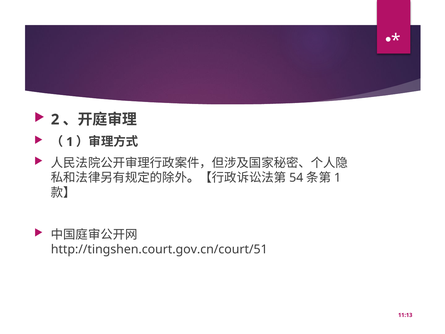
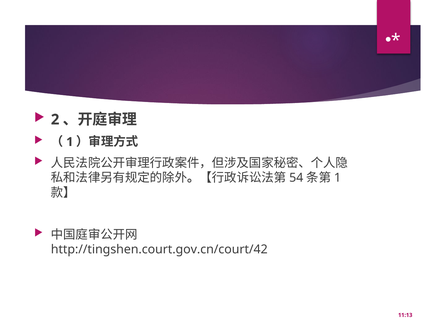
http://tingshen.court.gov.cn/court/51: http://tingshen.court.gov.cn/court/51 -> http://tingshen.court.gov.cn/court/42
